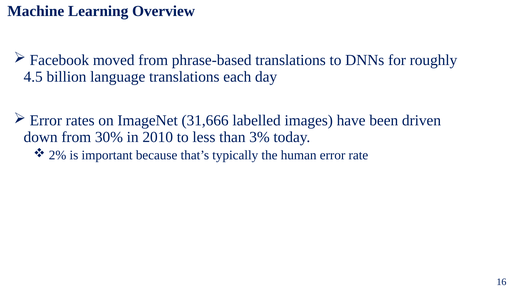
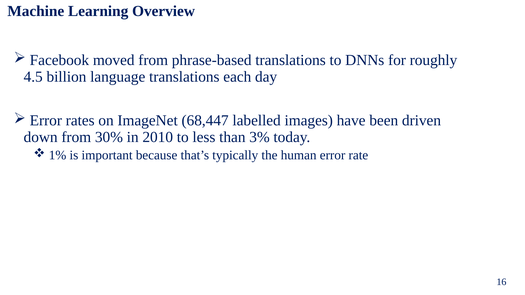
31,666: 31,666 -> 68,447
2%: 2% -> 1%
